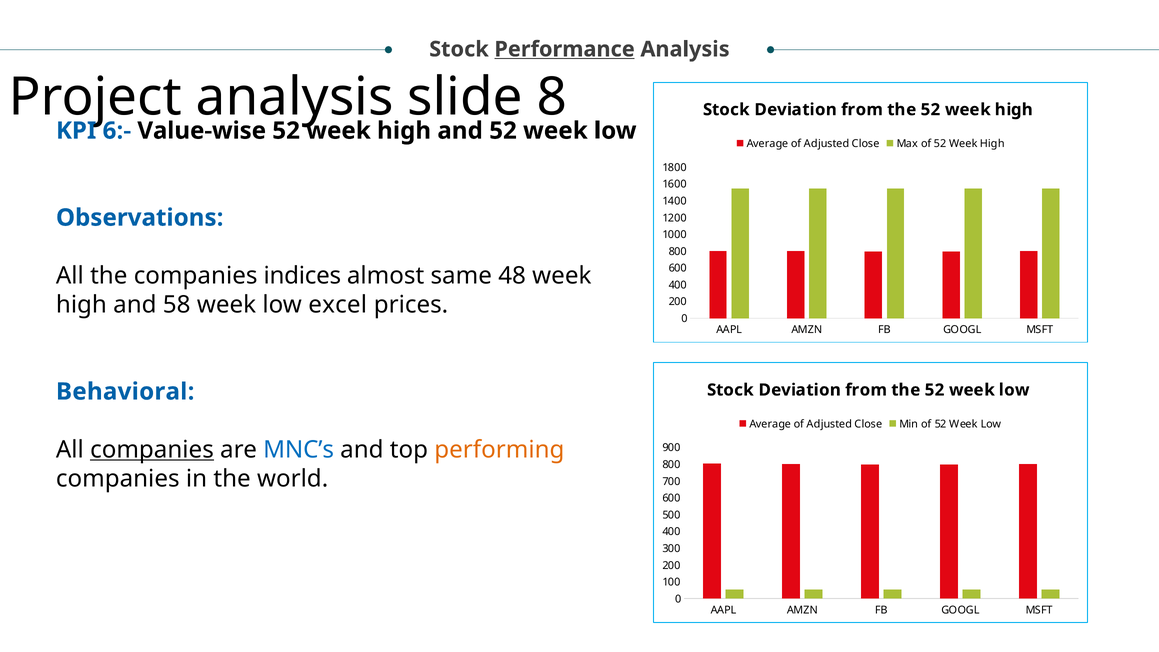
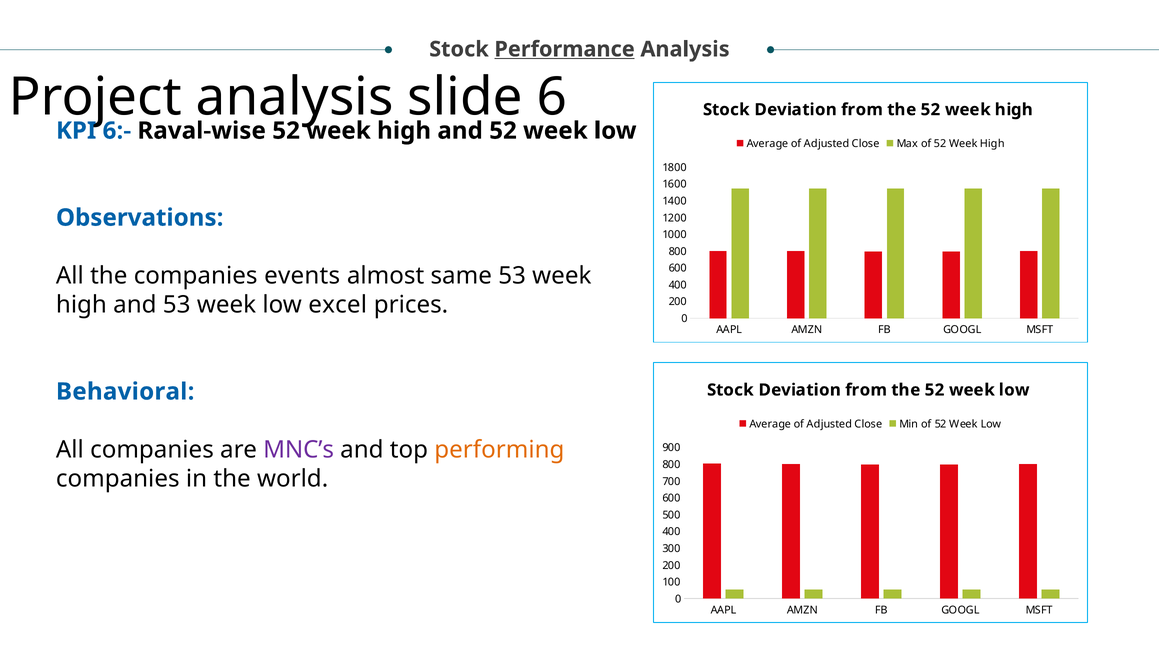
8: 8 -> 6
Value-wise: Value-wise -> Raval-wise
indices: indices -> events
same 48: 48 -> 53
and 58: 58 -> 53
companies at (152, 450) underline: present -> none
MNC’s colour: blue -> purple
